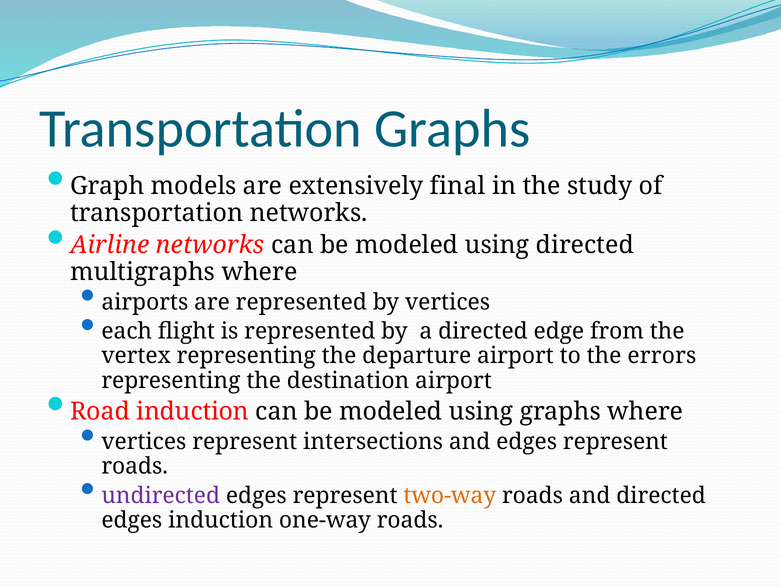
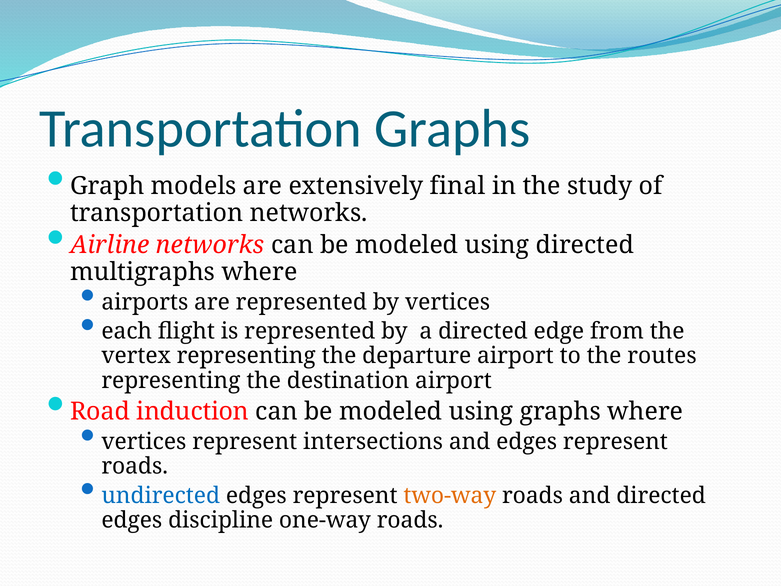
errors: errors -> routes
undirected colour: purple -> blue
edges induction: induction -> discipline
